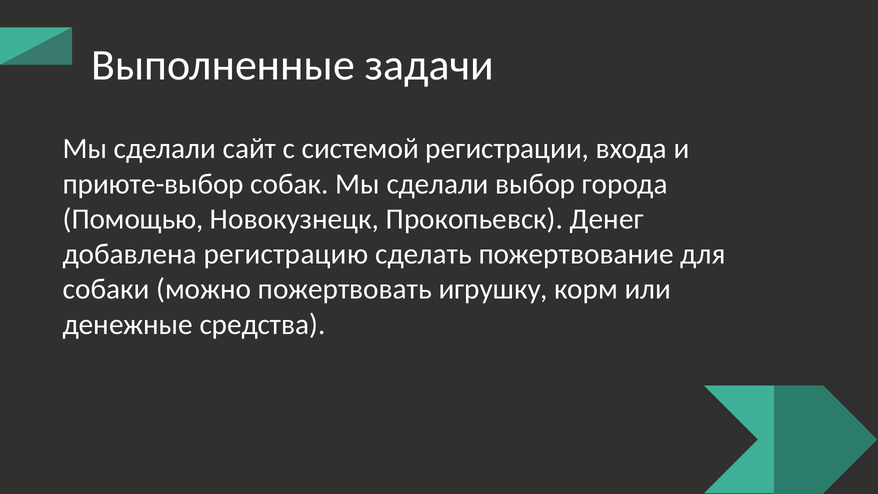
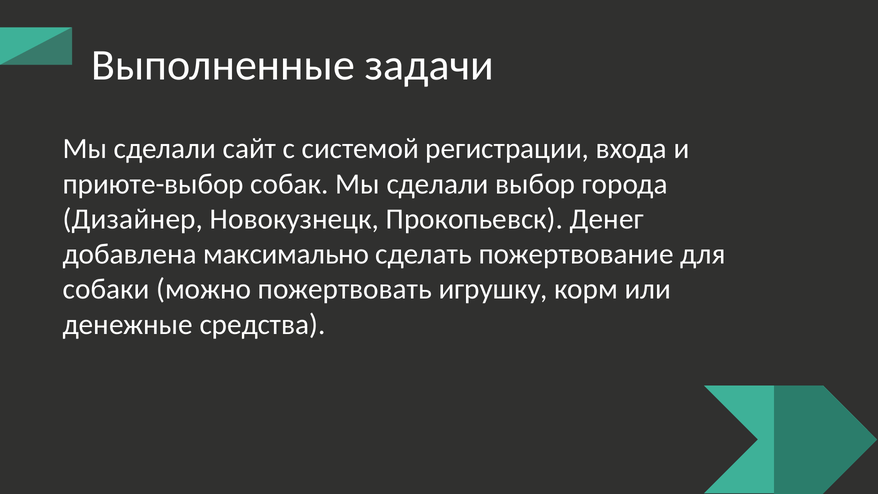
Помощью: Помощью -> Дизайнер
регистрацию: регистрацию -> максимально
